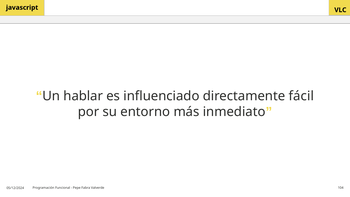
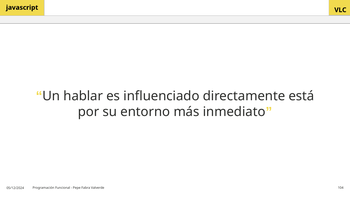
fácil: fácil -> está
